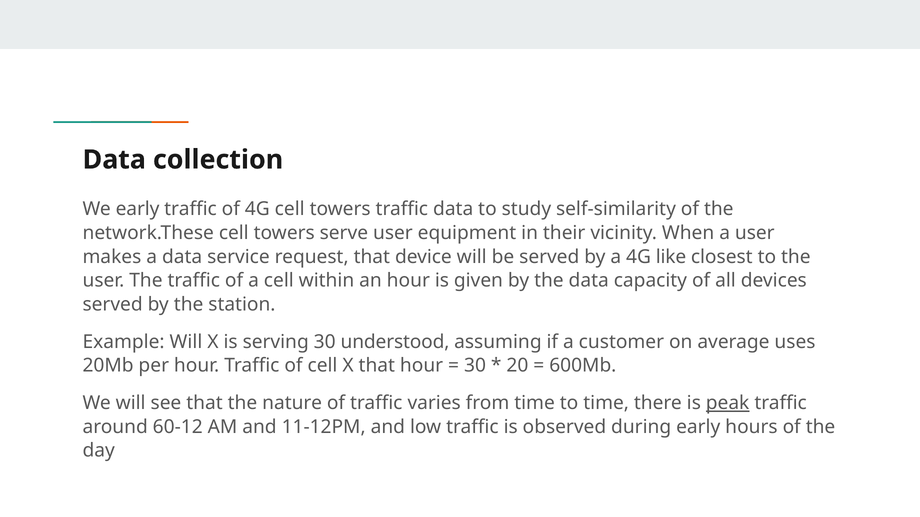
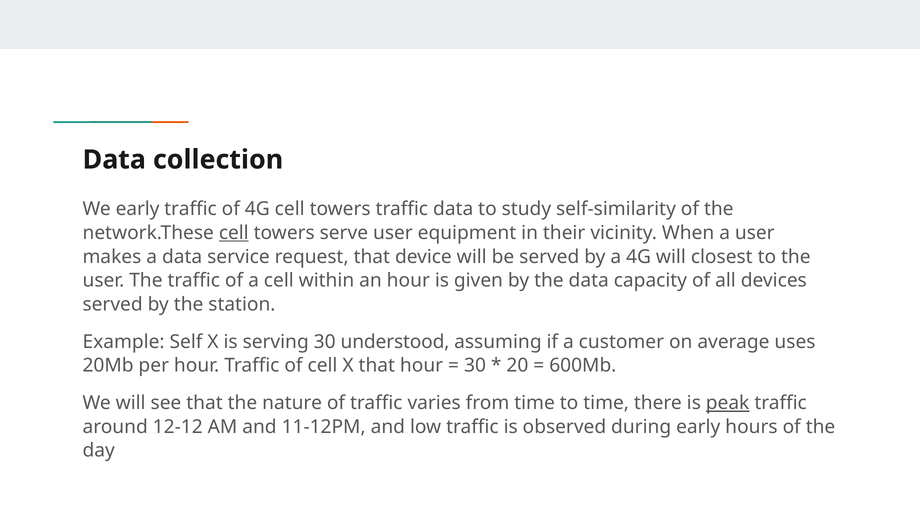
cell at (234, 233) underline: none -> present
4G like: like -> will
Example Will: Will -> Self
60-12: 60-12 -> 12-12
